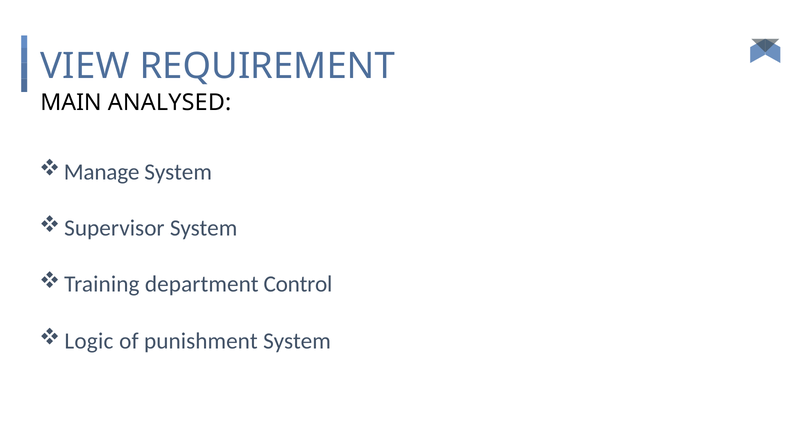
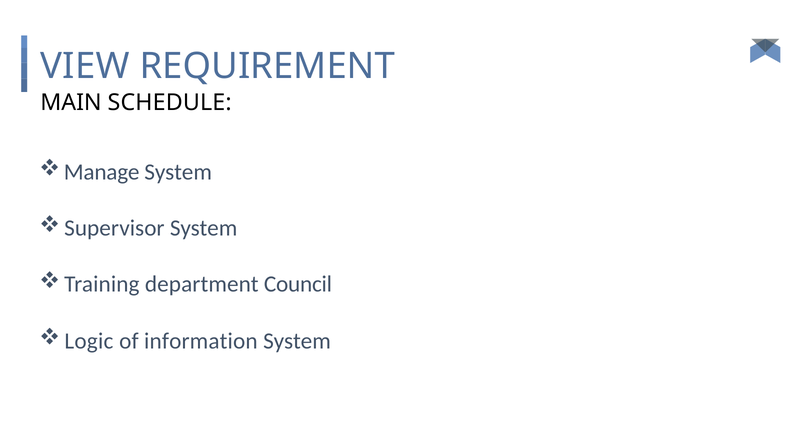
ANALYSED: ANALYSED -> SCHEDULE
Control: Control -> Council
punishment: punishment -> information
